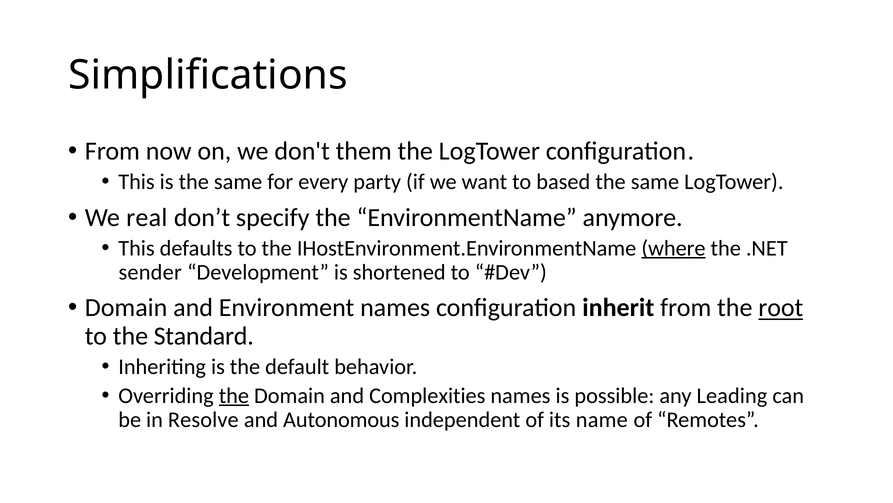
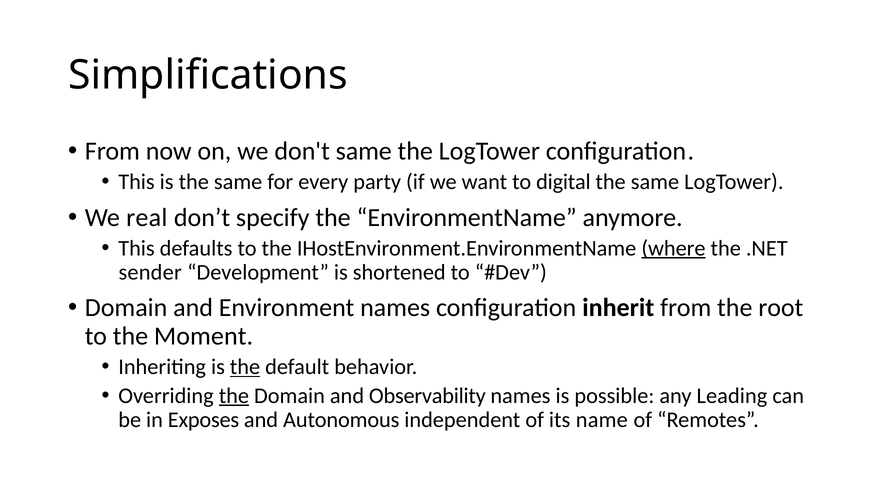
don't them: them -> same
based: based -> digital
root underline: present -> none
Standard: Standard -> Moment
the at (245, 366) underline: none -> present
Complexities: Complexities -> Observability
Resolve: Resolve -> Exposes
